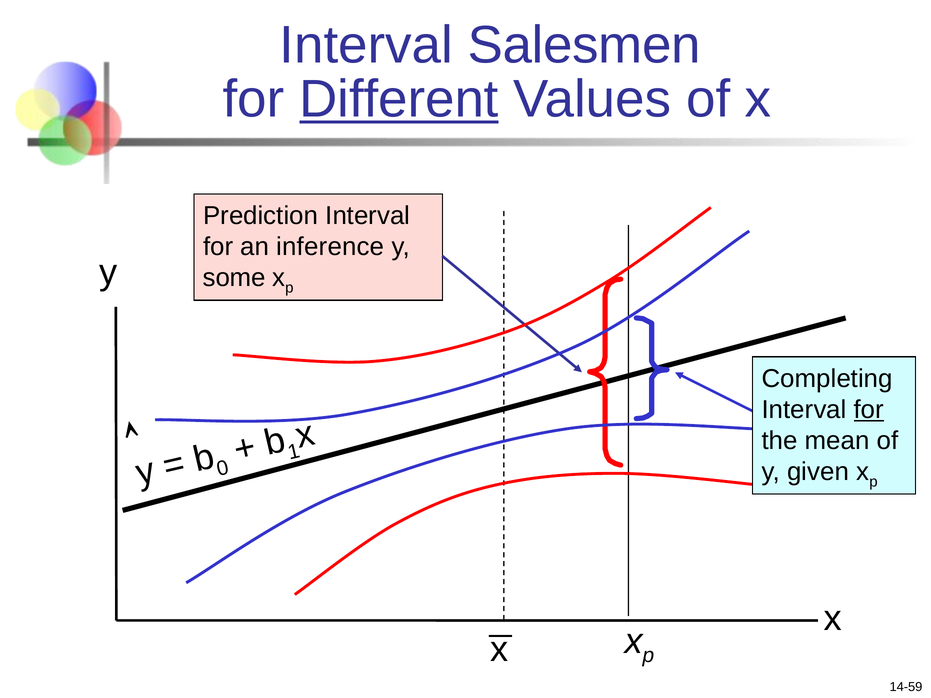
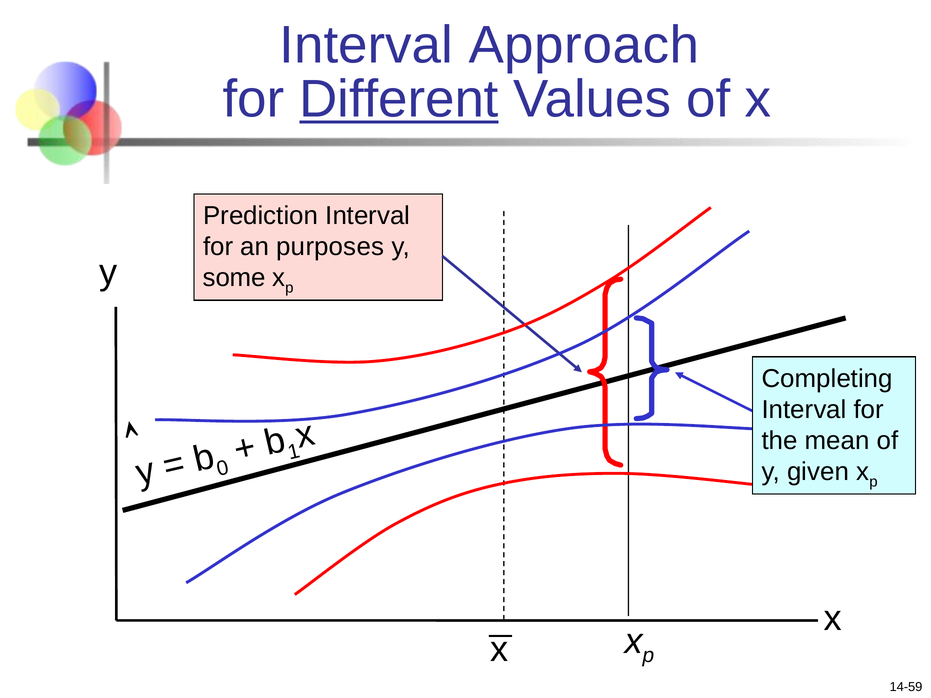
Salesmen: Salesmen -> Approach
inference: inference -> purposes
for at (869, 410) underline: present -> none
